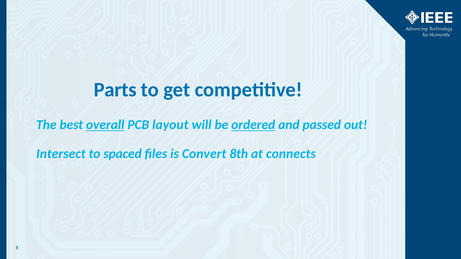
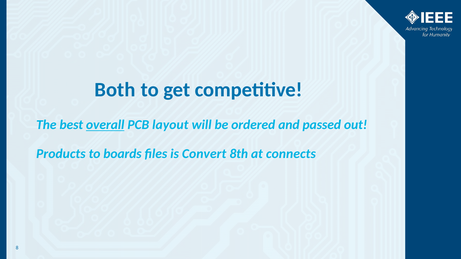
Parts: Parts -> Both
ordered underline: present -> none
Intersect: Intersect -> Products
spaced: spaced -> boards
